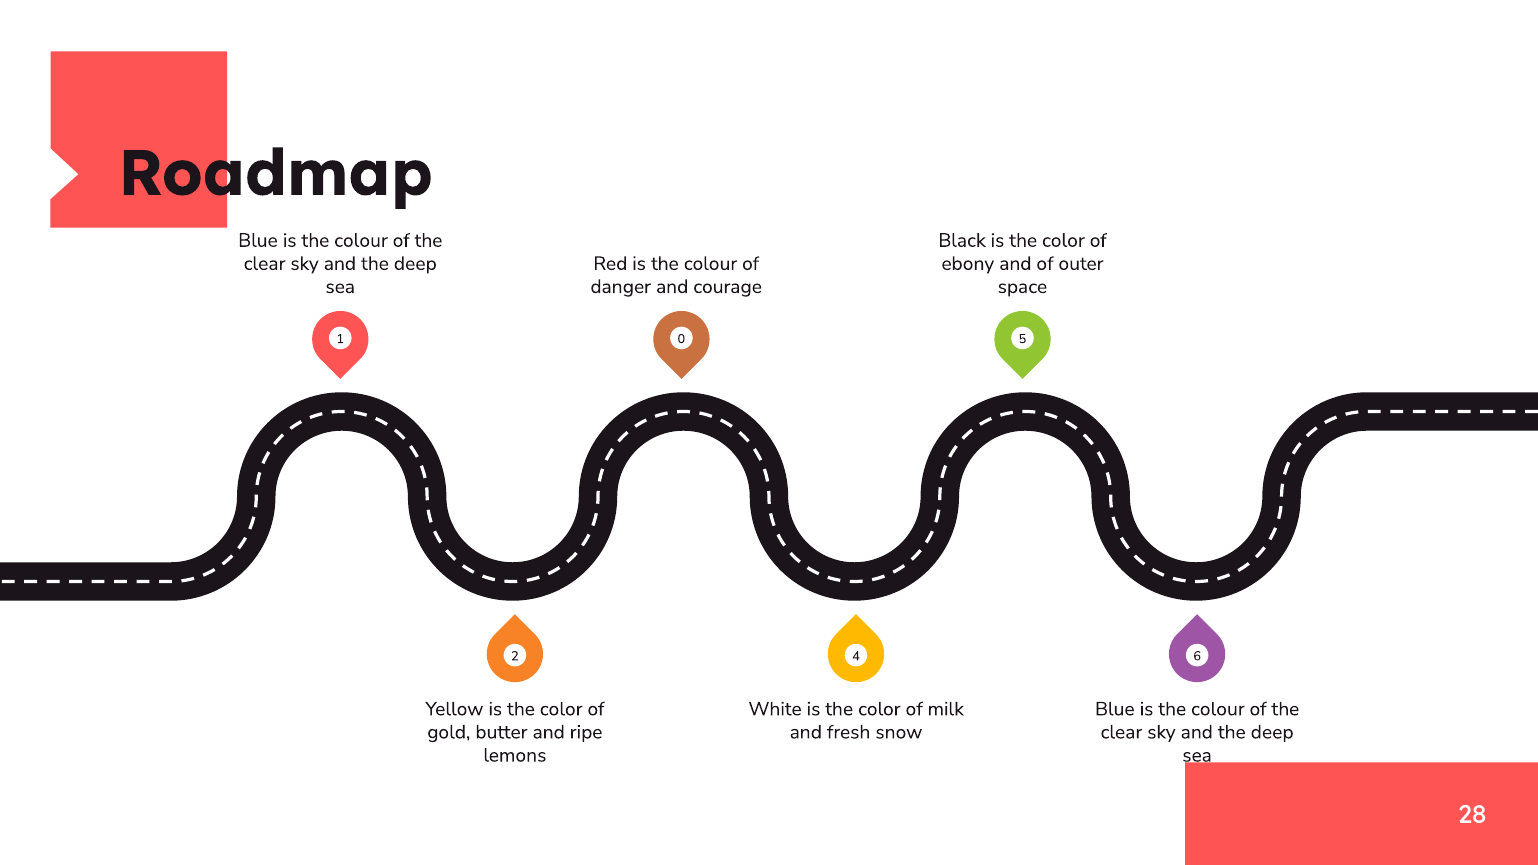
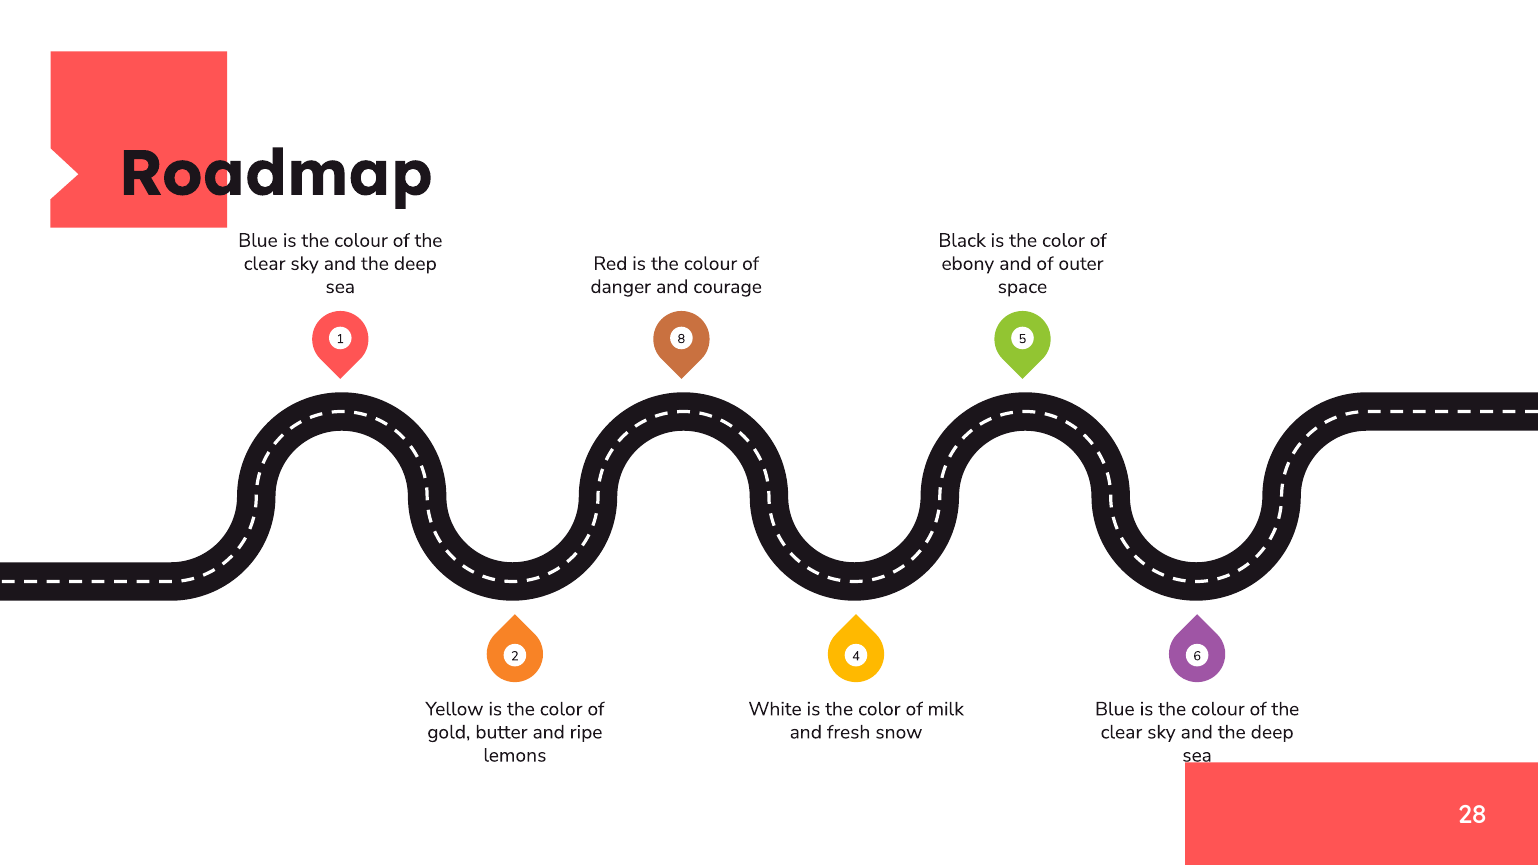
0: 0 -> 8
